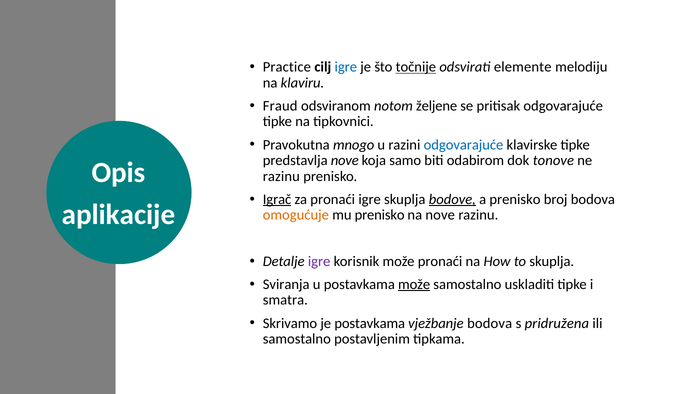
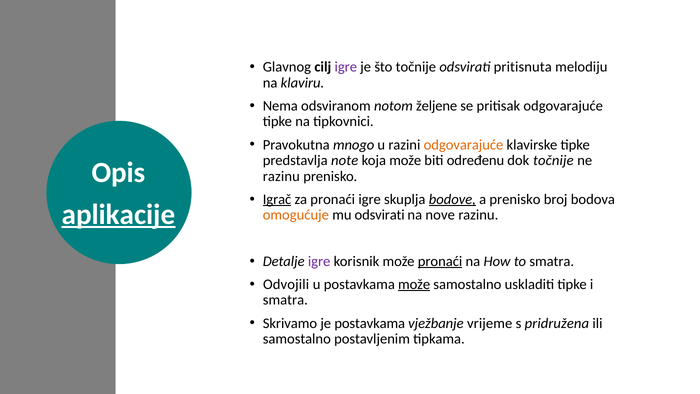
Practice: Practice -> Glavnog
igre at (346, 67) colour: blue -> purple
točnije at (416, 67) underline: present -> none
elemente: elemente -> pritisnuta
Fraud: Fraud -> Nema
odgovarajuće at (463, 145) colour: blue -> orange
predstavlja nove: nove -> note
koja samo: samo -> može
odabirom: odabirom -> određenu
dok tonove: tonove -> točnije
aplikacije underline: none -> present
mu prenisko: prenisko -> odsvirati
pronaći at (440, 261) underline: none -> present
to skuplja: skuplja -> smatra
Sviranja: Sviranja -> Odvojili
vježbanje bodova: bodova -> vrijeme
